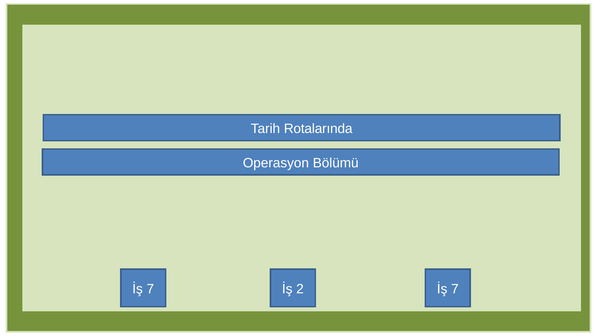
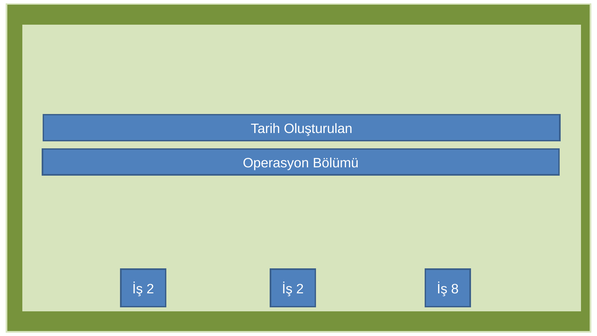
Rotalarında: Rotalarında -> Oluşturulan
7 at (150, 289): 7 -> 2
2 İş 7: 7 -> 8
